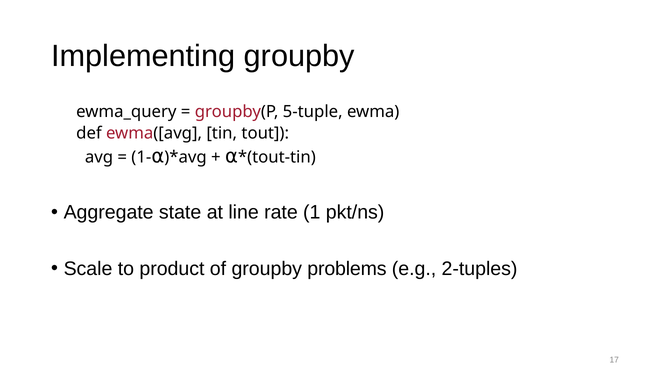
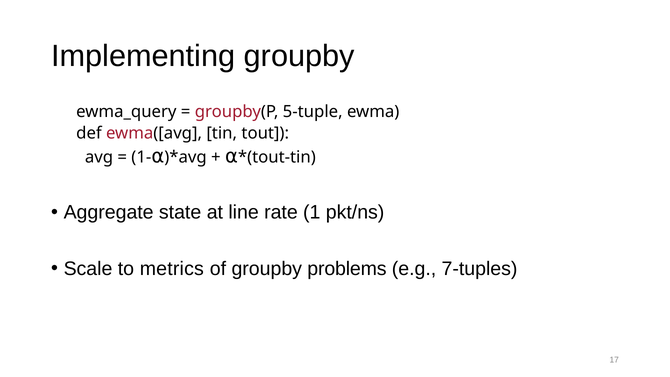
product: product -> metrics
2-tuples: 2-tuples -> 7-tuples
